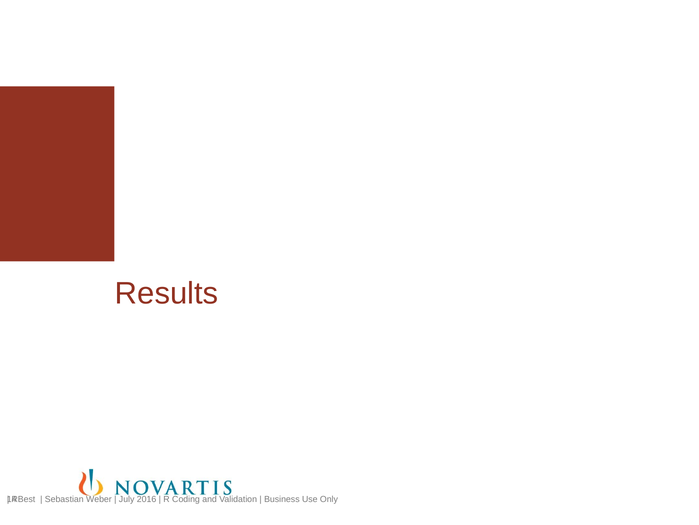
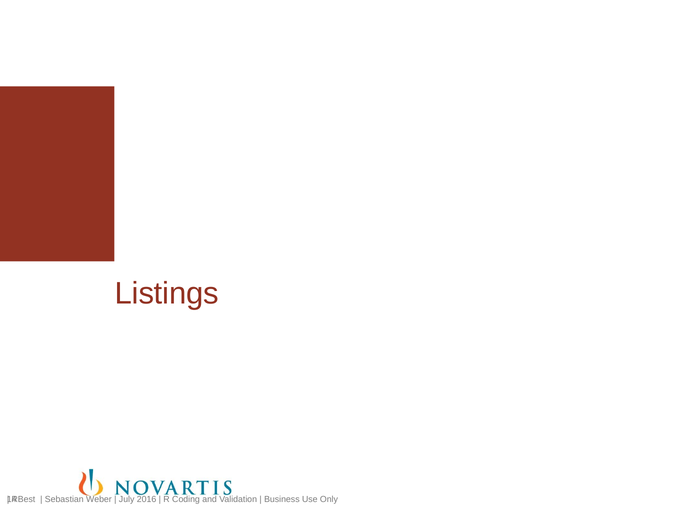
Results: Results -> Listings
